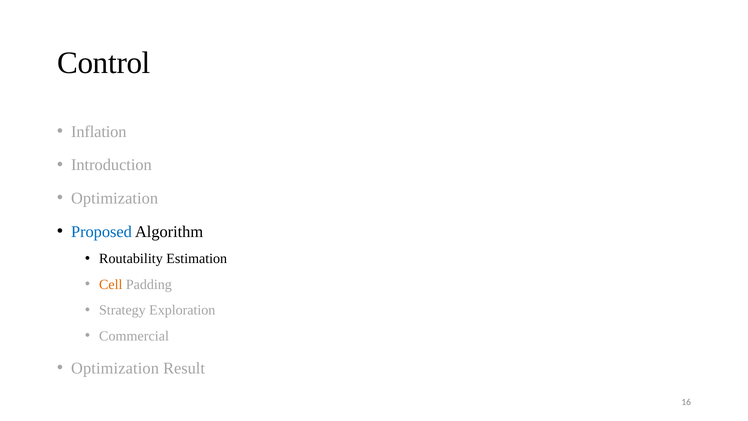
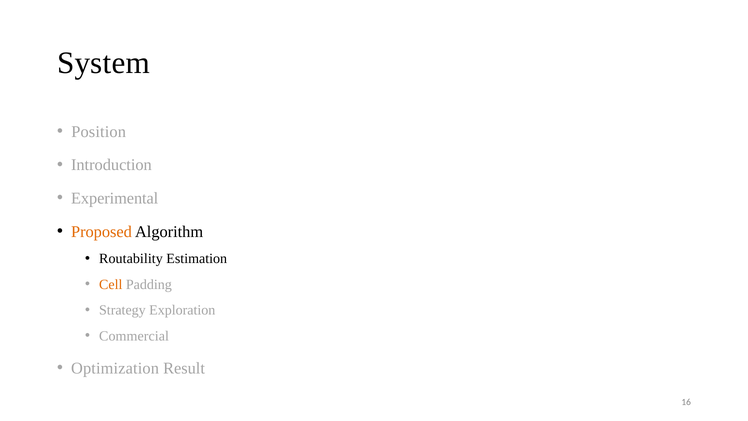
Control: Control -> System
Inflation: Inflation -> Position
Optimization at (115, 198): Optimization -> Experimental
Proposed colour: blue -> orange
